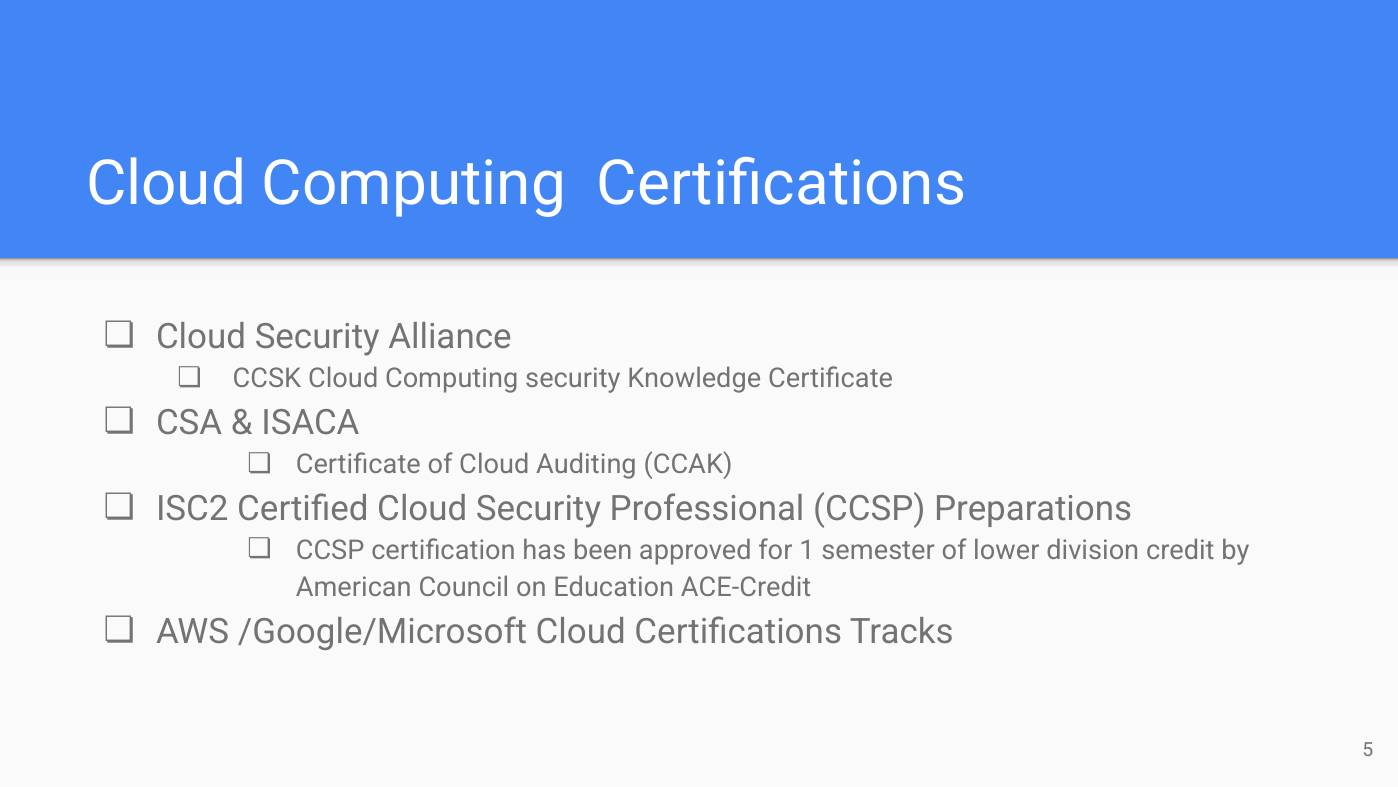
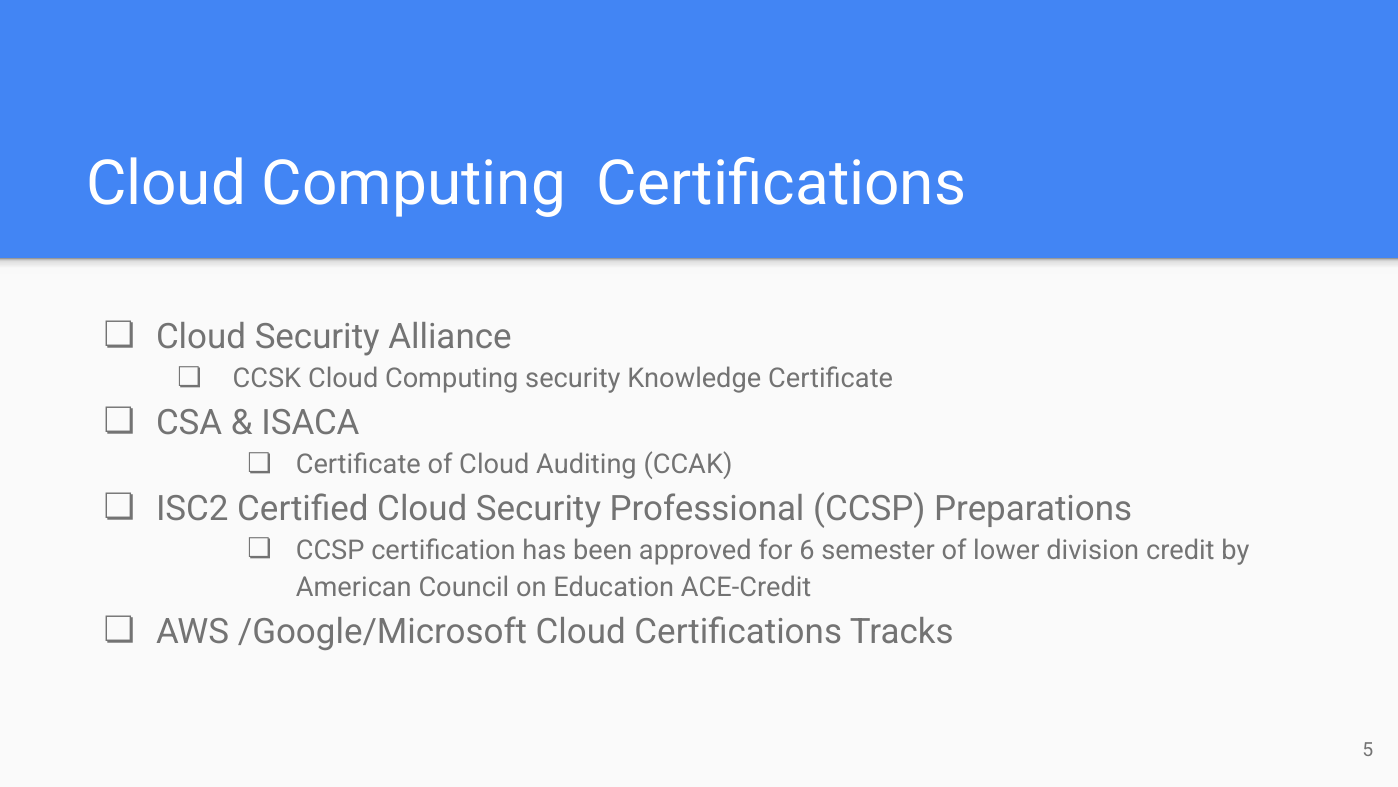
1: 1 -> 6
